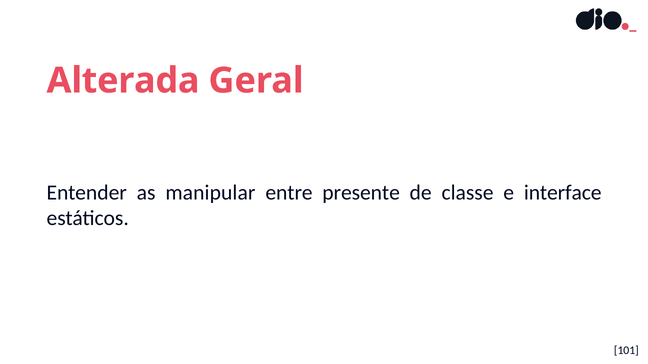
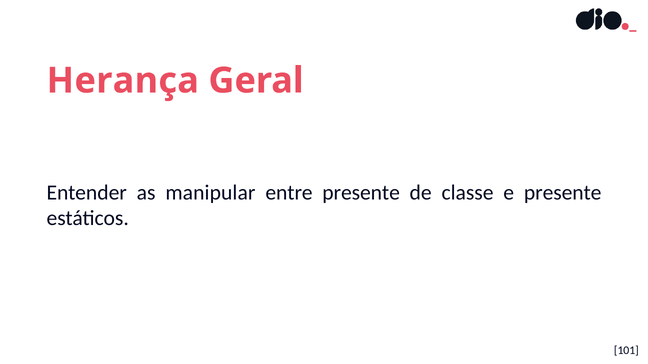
Alterada: Alterada -> Herança
e interface: interface -> presente
